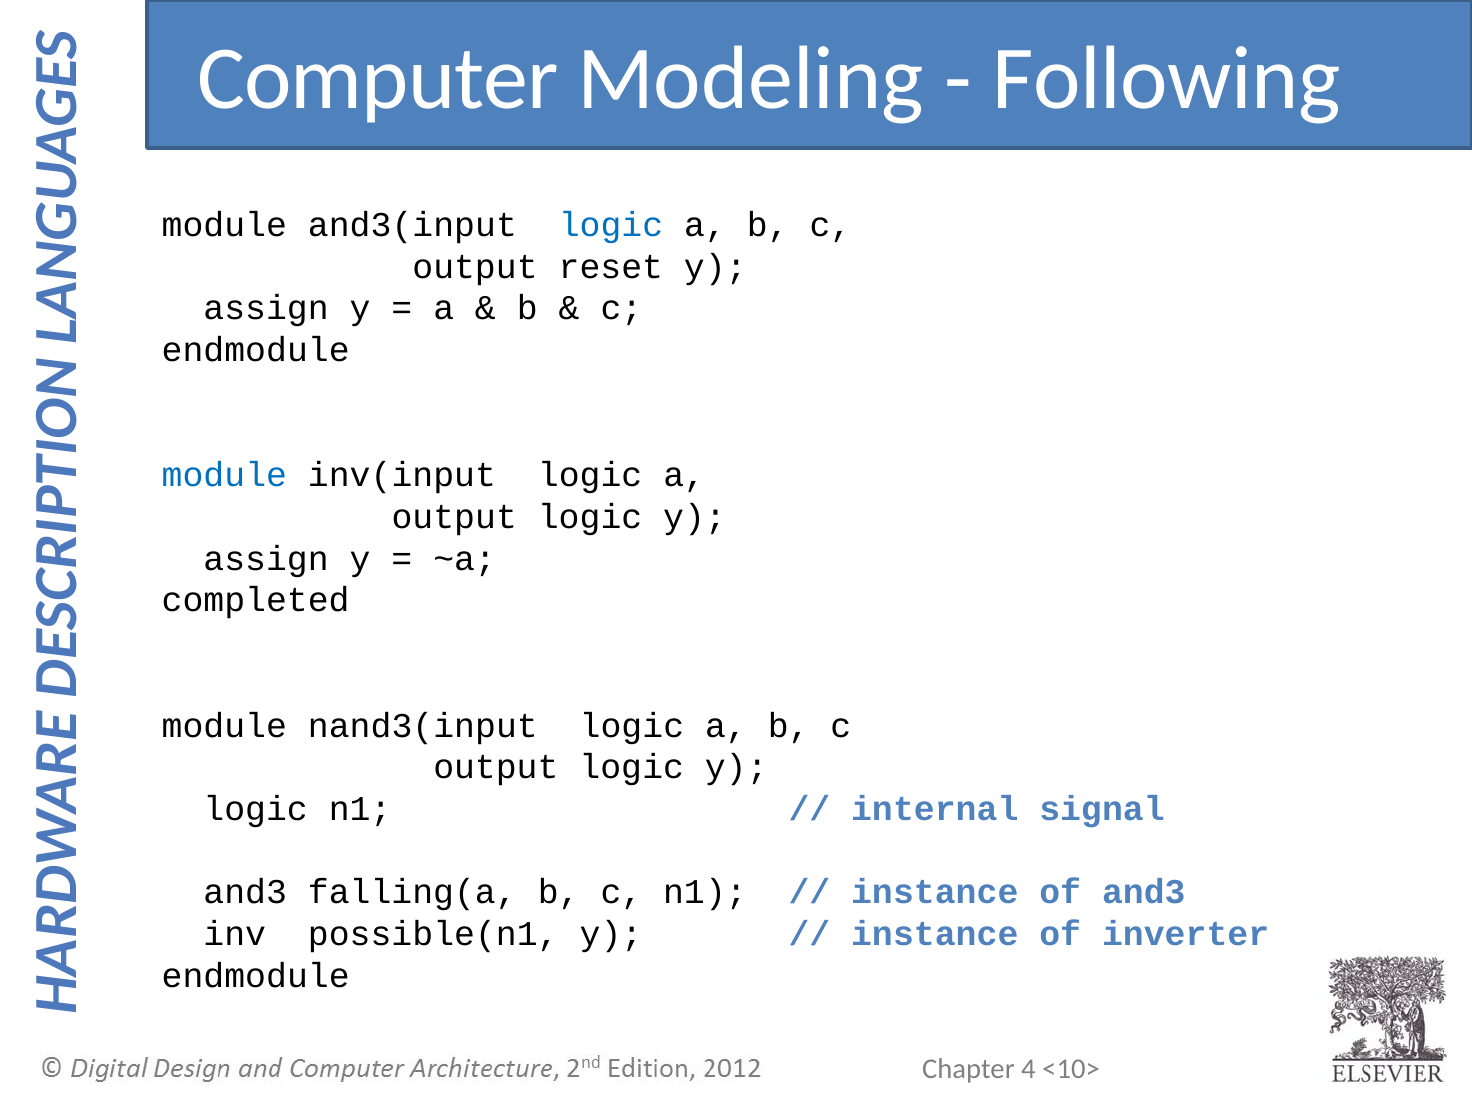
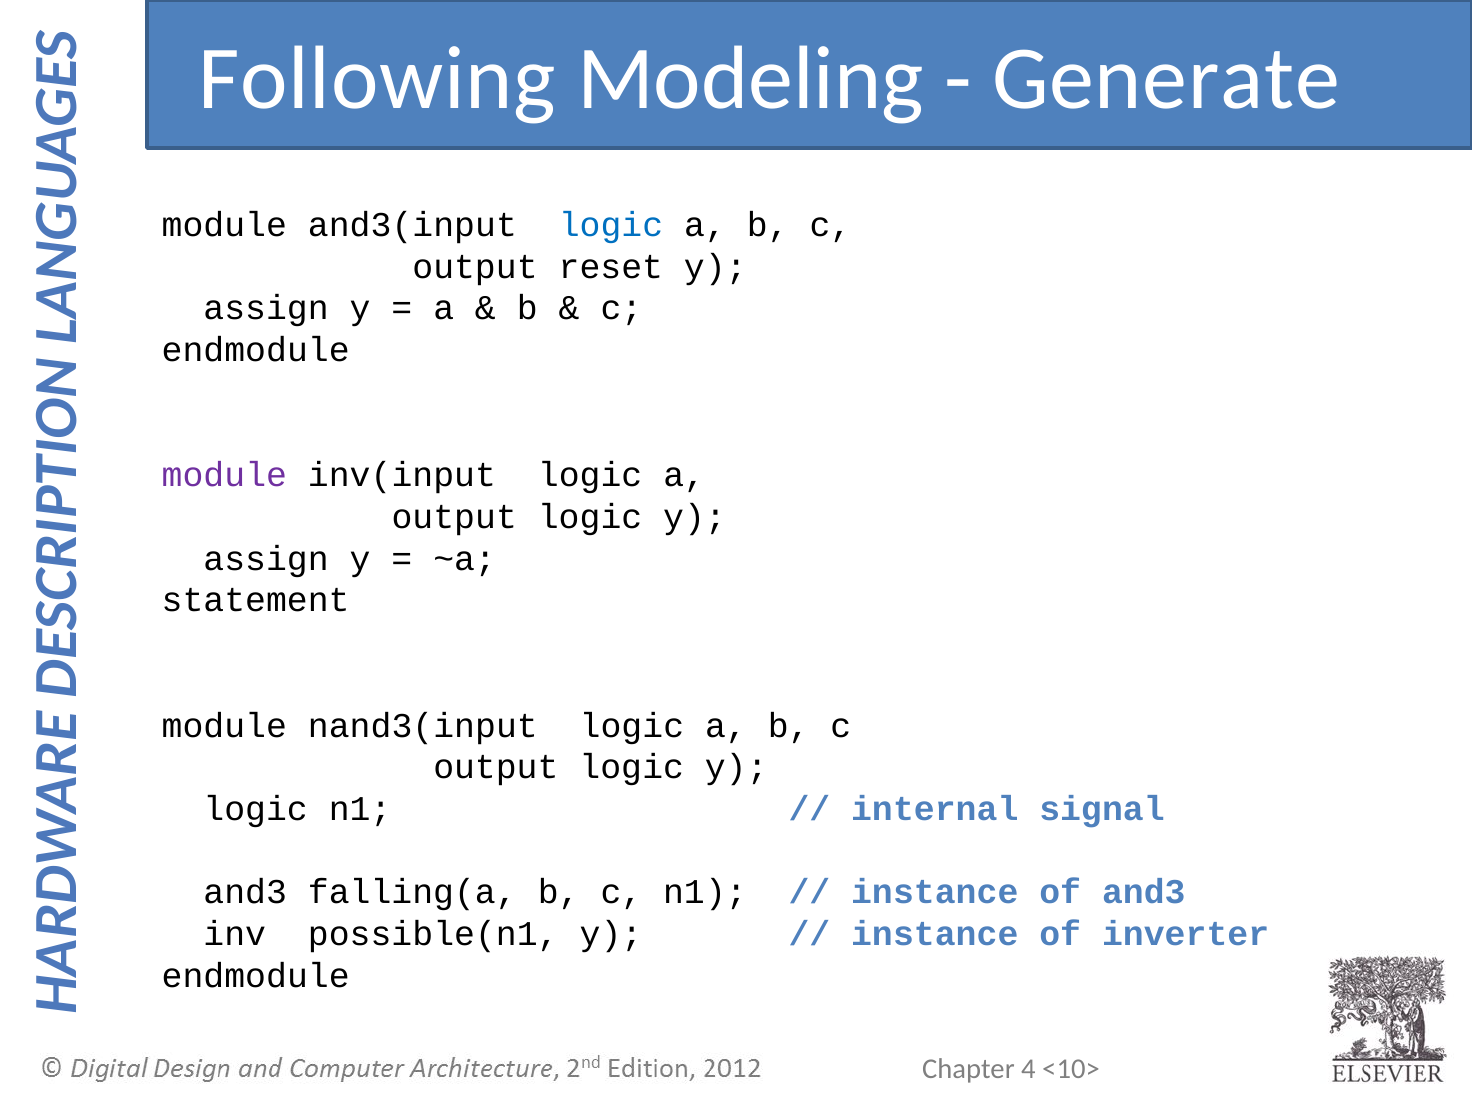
Computer: Computer -> Following
Following: Following -> Generate
module at (224, 475) colour: blue -> purple
completed: completed -> statement
